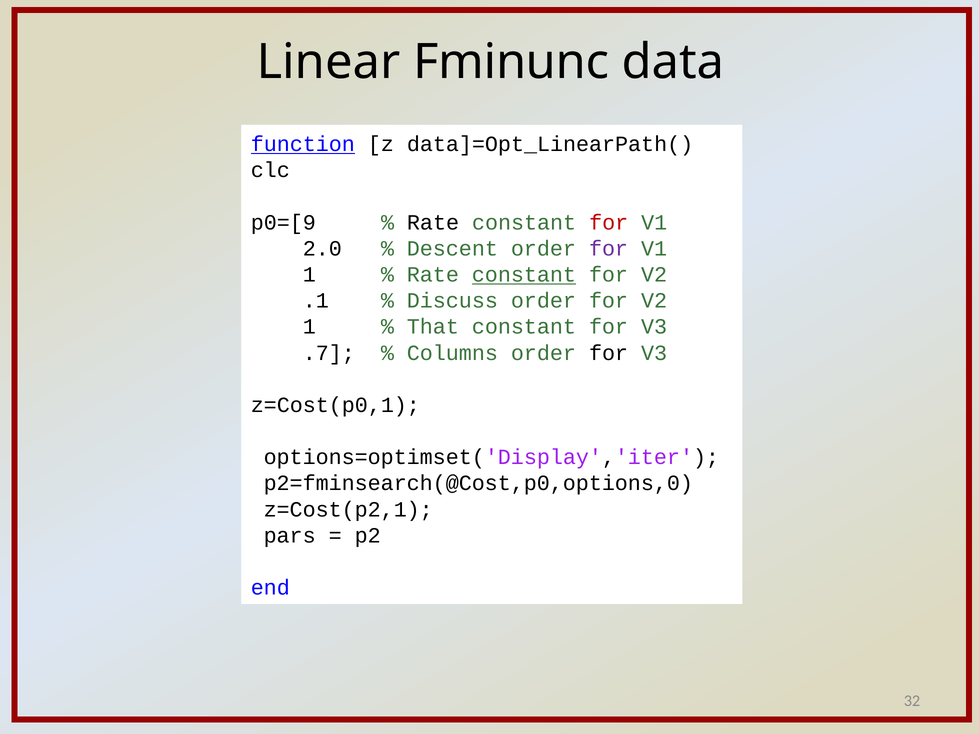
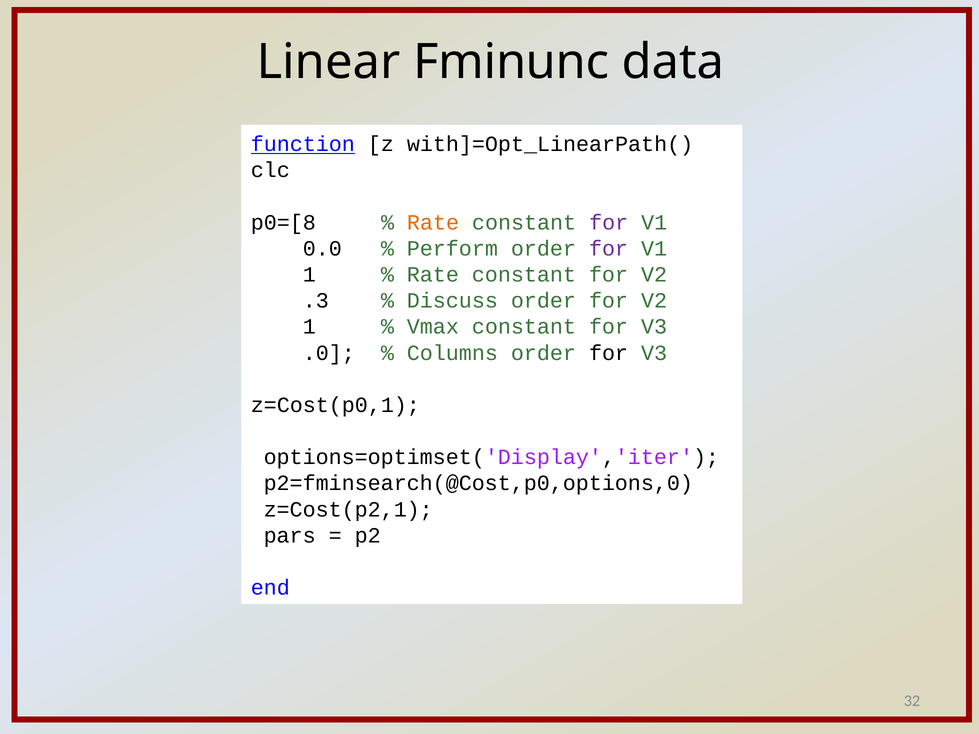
data]=Opt_LinearPath(: data]=Opt_LinearPath( -> with]=Opt_LinearPath(
p0=[9: p0=[9 -> p0=[8
Rate at (433, 223) colour: black -> orange
for at (609, 223) colour: red -> purple
2.0: 2.0 -> 0.0
Descent: Descent -> Perform
constant at (524, 275) underline: present -> none
.1: .1 -> .3
That: That -> Vmax
.7: .7 -> .0
